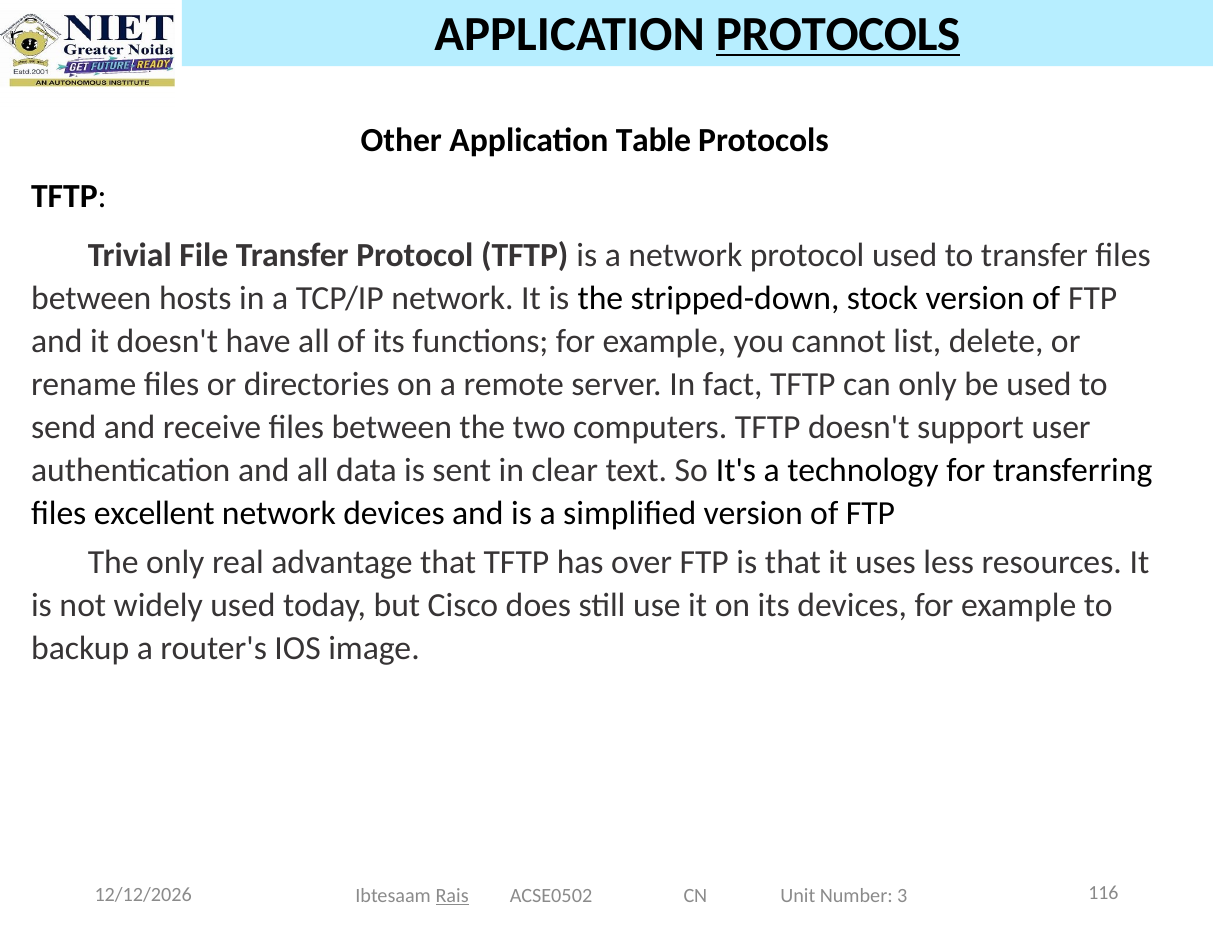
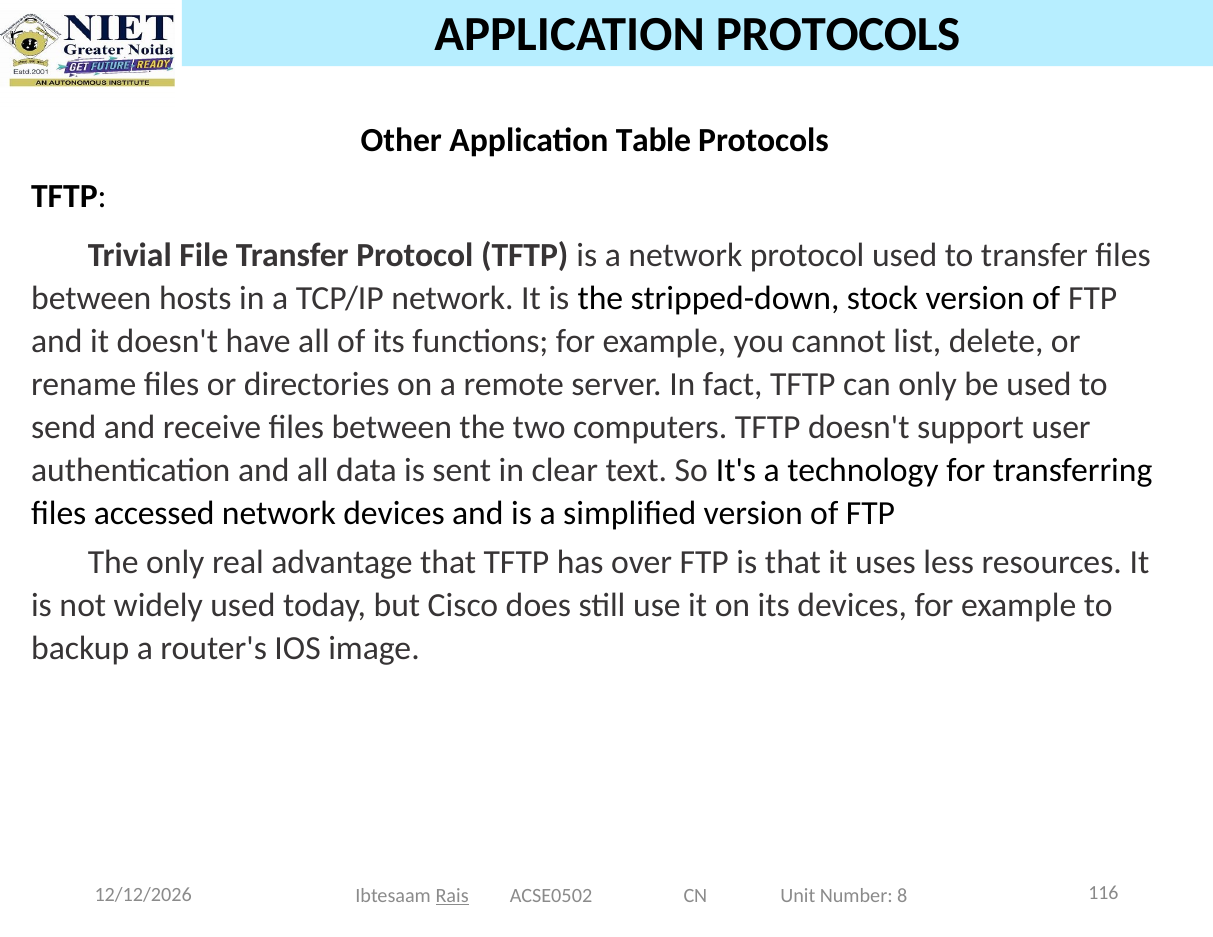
PROTOCOLS at (838, 34) underline: present -> none
excellent: excellent -> accessed
3: 3 -> 8
